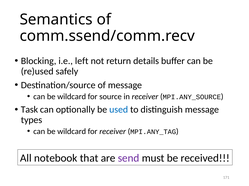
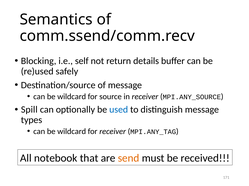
left: left -> self
Task: Task -> Spill
send colour: purple -> orange
